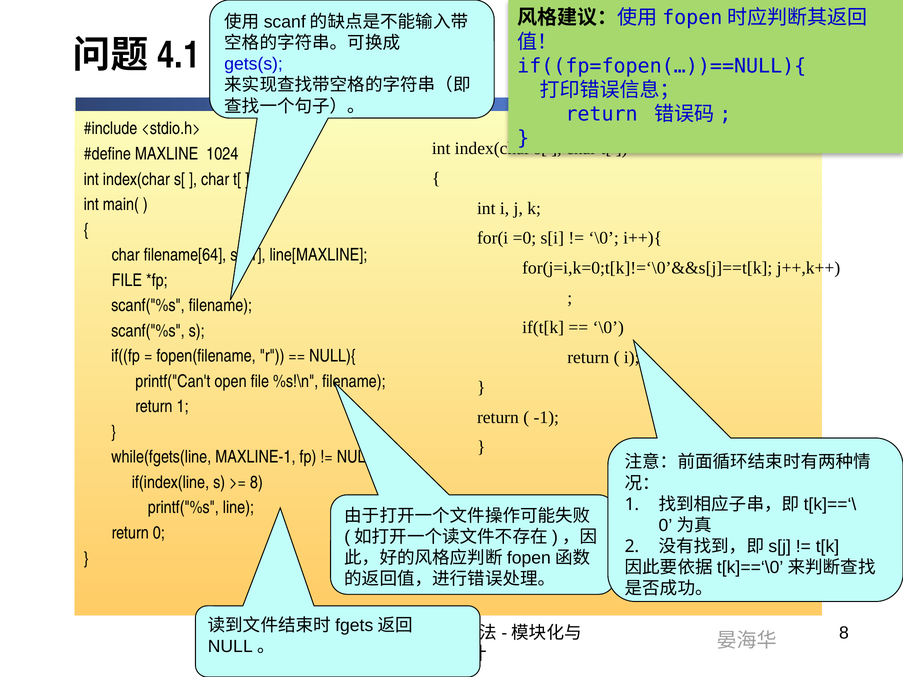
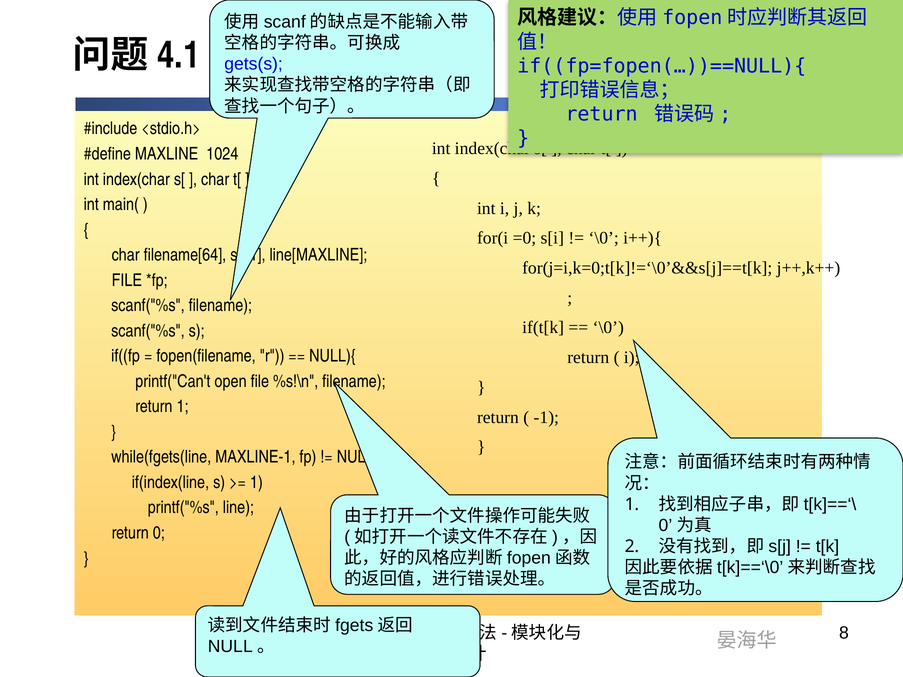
8 at (256, 483): 8 -> 1
